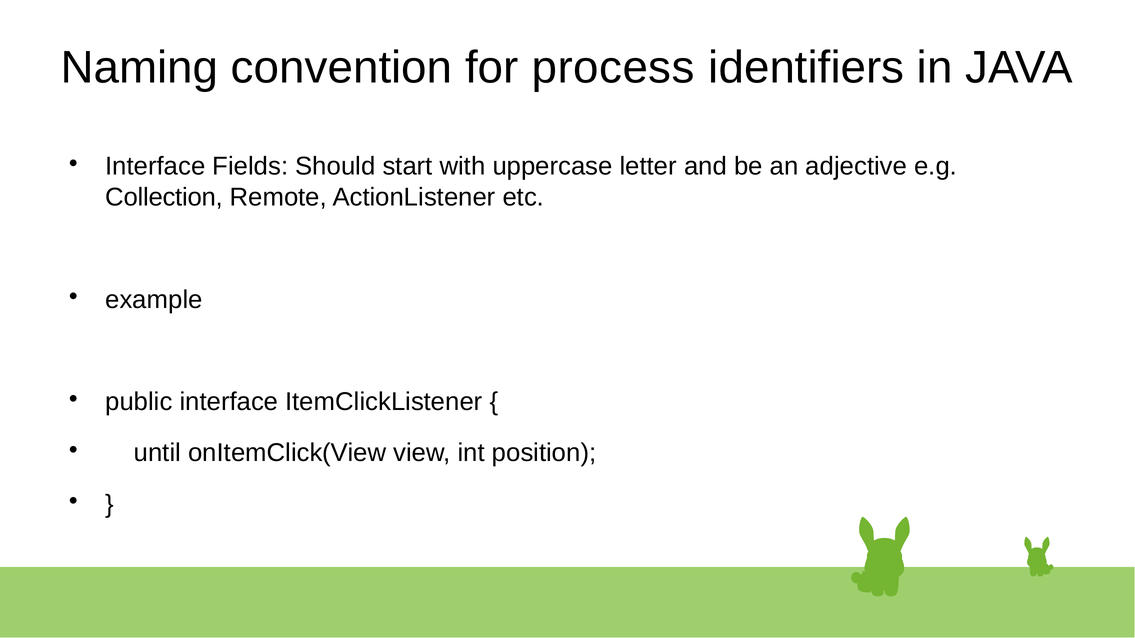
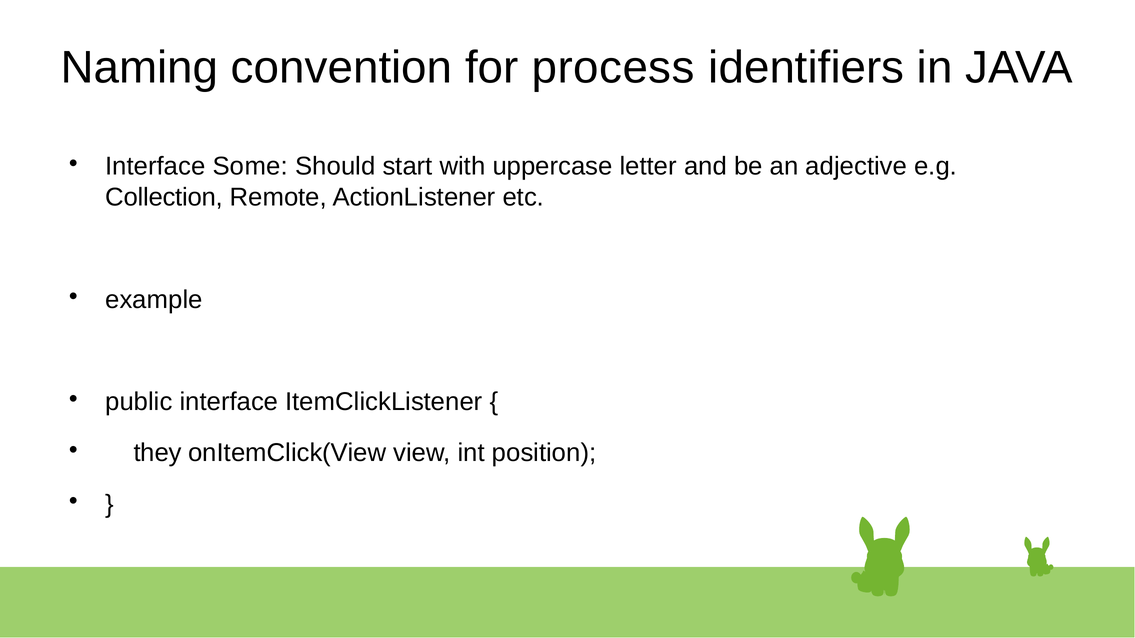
Fields: Fields -> Some
until: until -> they
